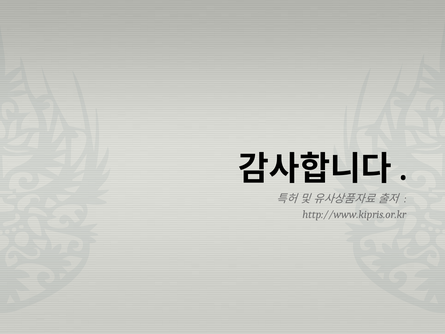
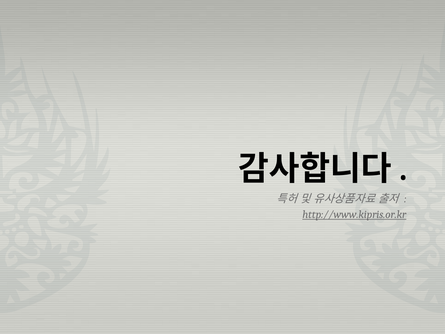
http://www.kipris.or.kr underline: none -> present
